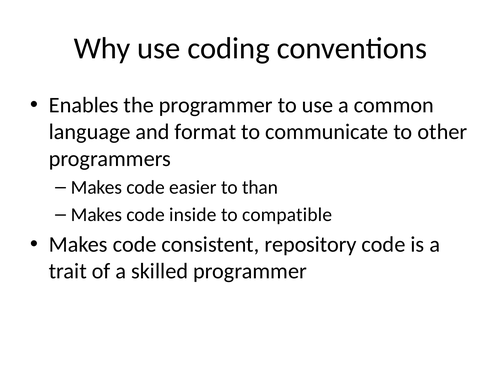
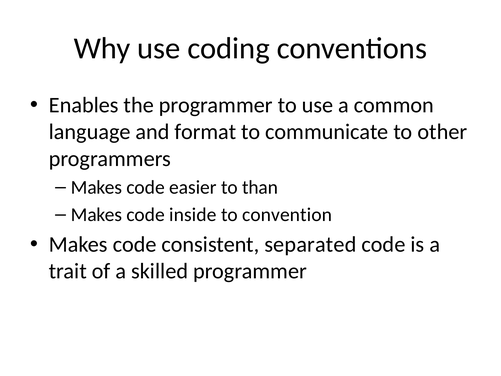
compatible: compatible -> convention
repository: repository -> separated
